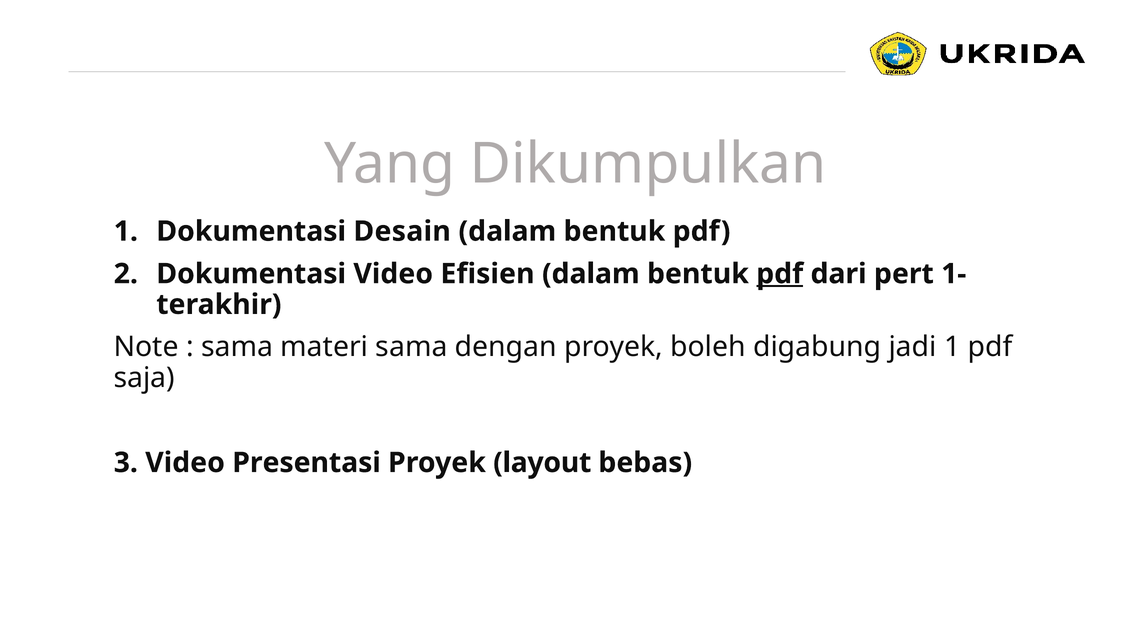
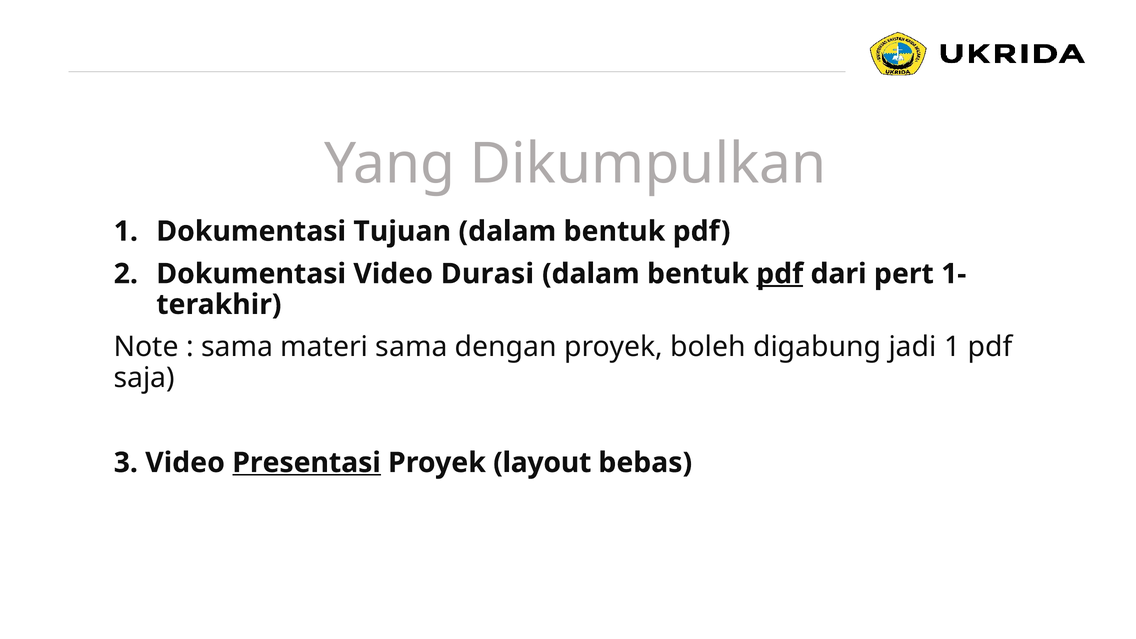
Desain: Desain -> Tujuan
Efisien: Efisien -> Durasi
Presentasi underline: none -> present
